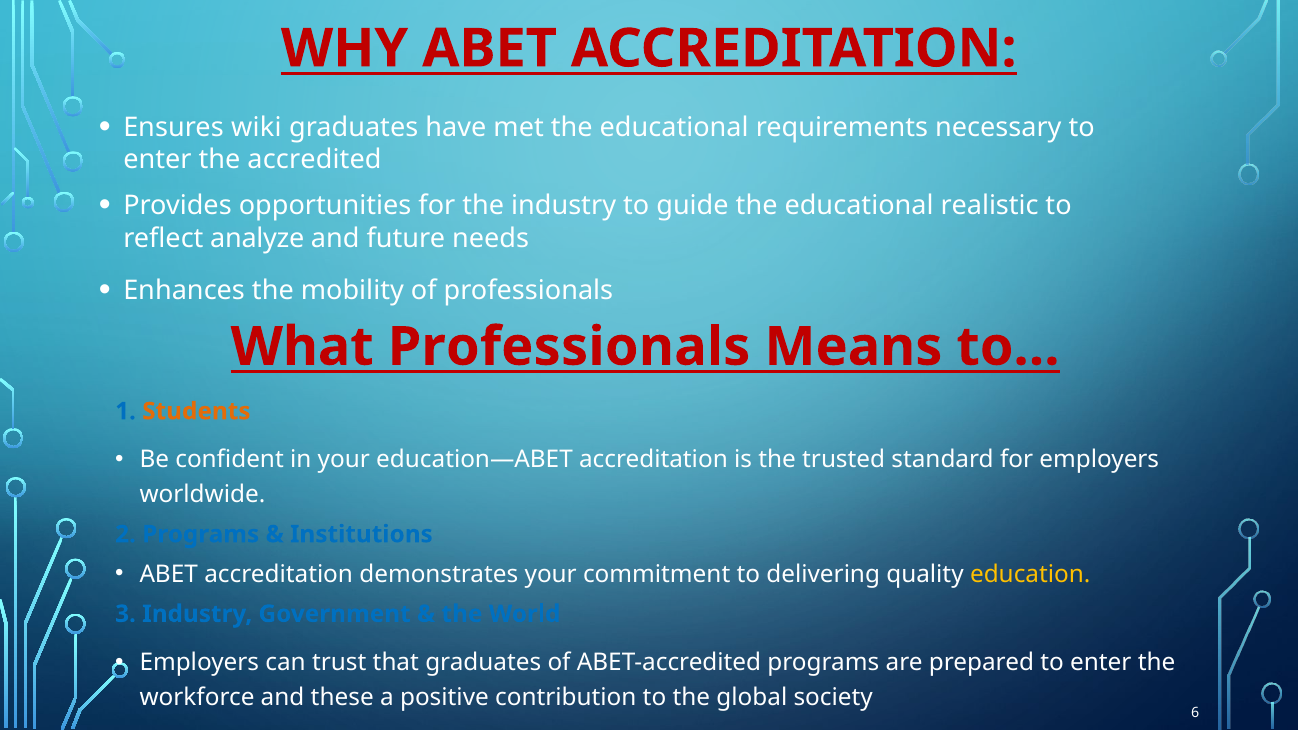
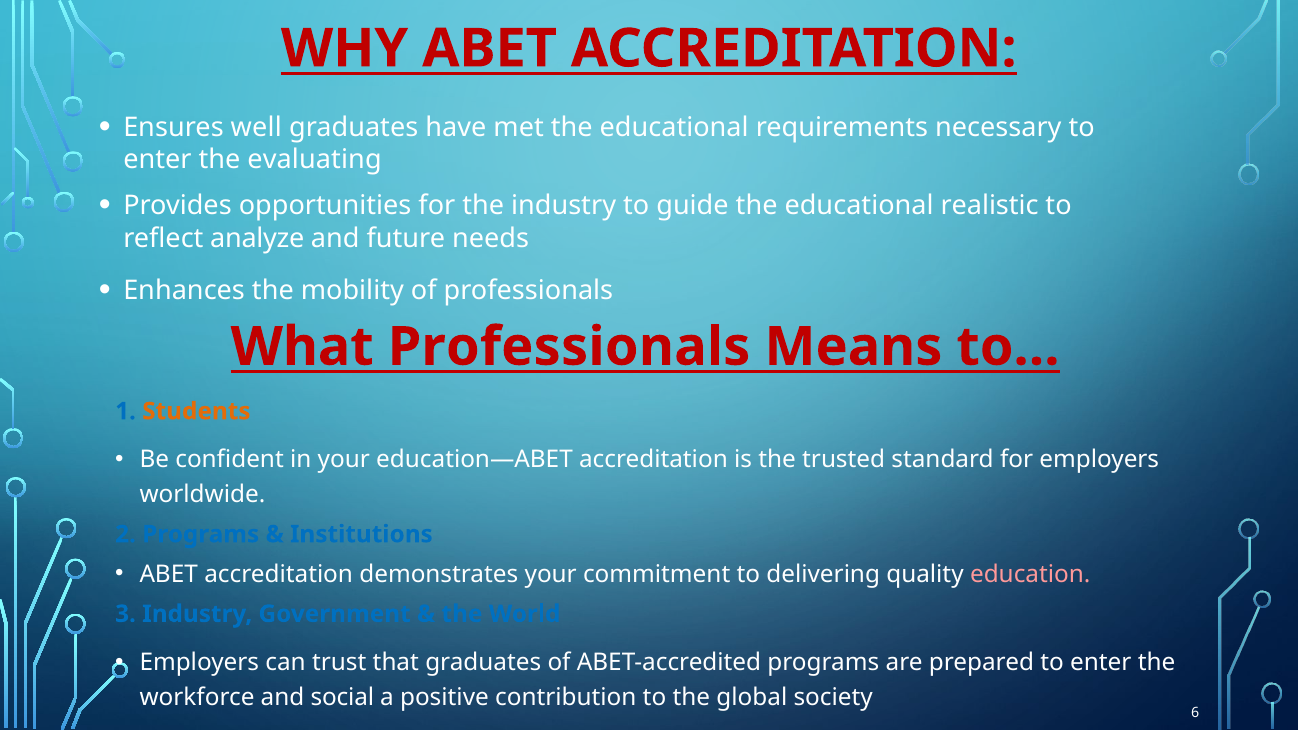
wiki: wiki -> well
accredited: accredited -> evaluating
education colour: yellow -> pink
these: these -> social
